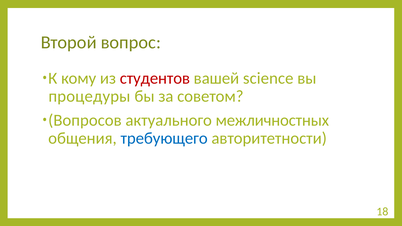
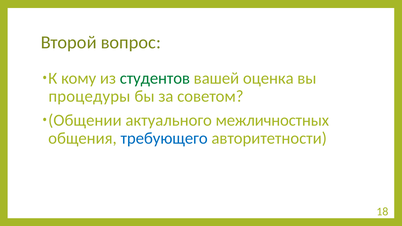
студентов colour: red -> green
science: science -> оценка
Вопросов: Вопросов -> Общении
